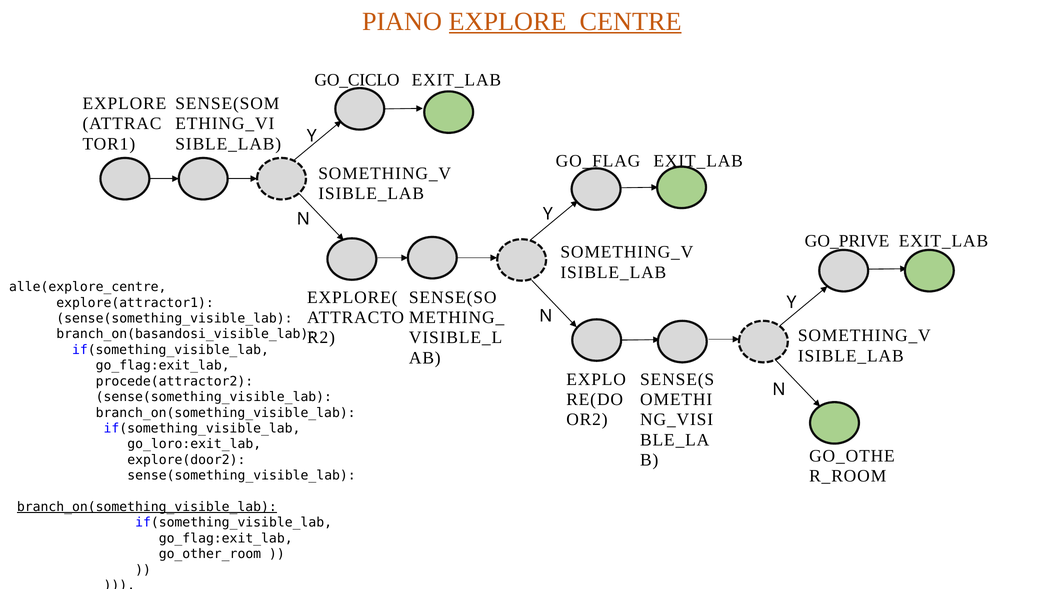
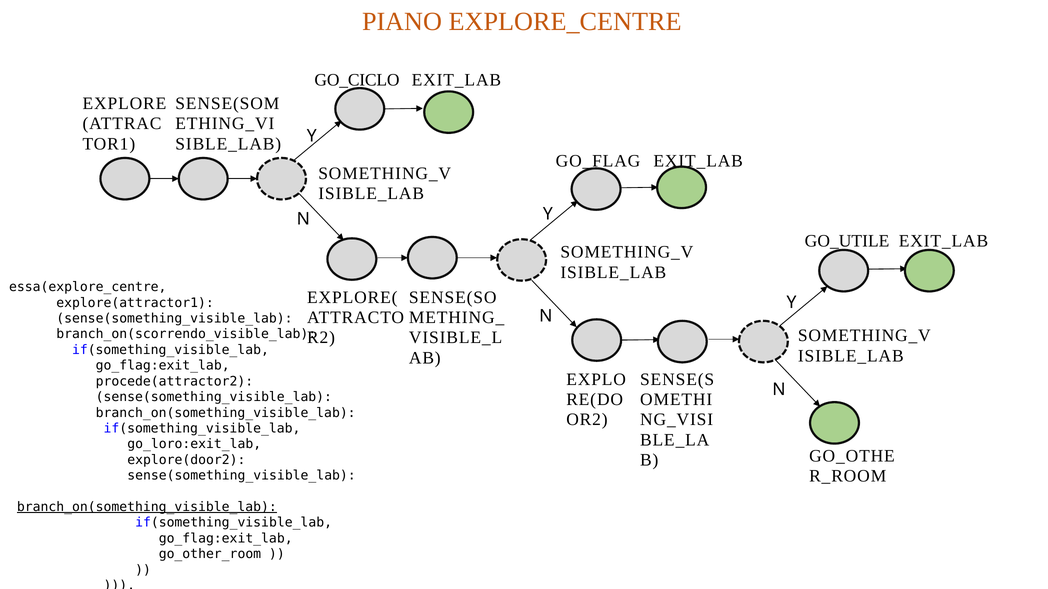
EXPLORE_CENTRE underline: present -> none
GO_PRIVE: GO_PRIVE -> GO_UTILE
alle(explore_centre: alle(explore_centre -> essa(explore_centre
branch_on(basandosi_visible_lab: branch_on(basandosi_visible_lab -> branch_on(scorrendo_visible_lab
